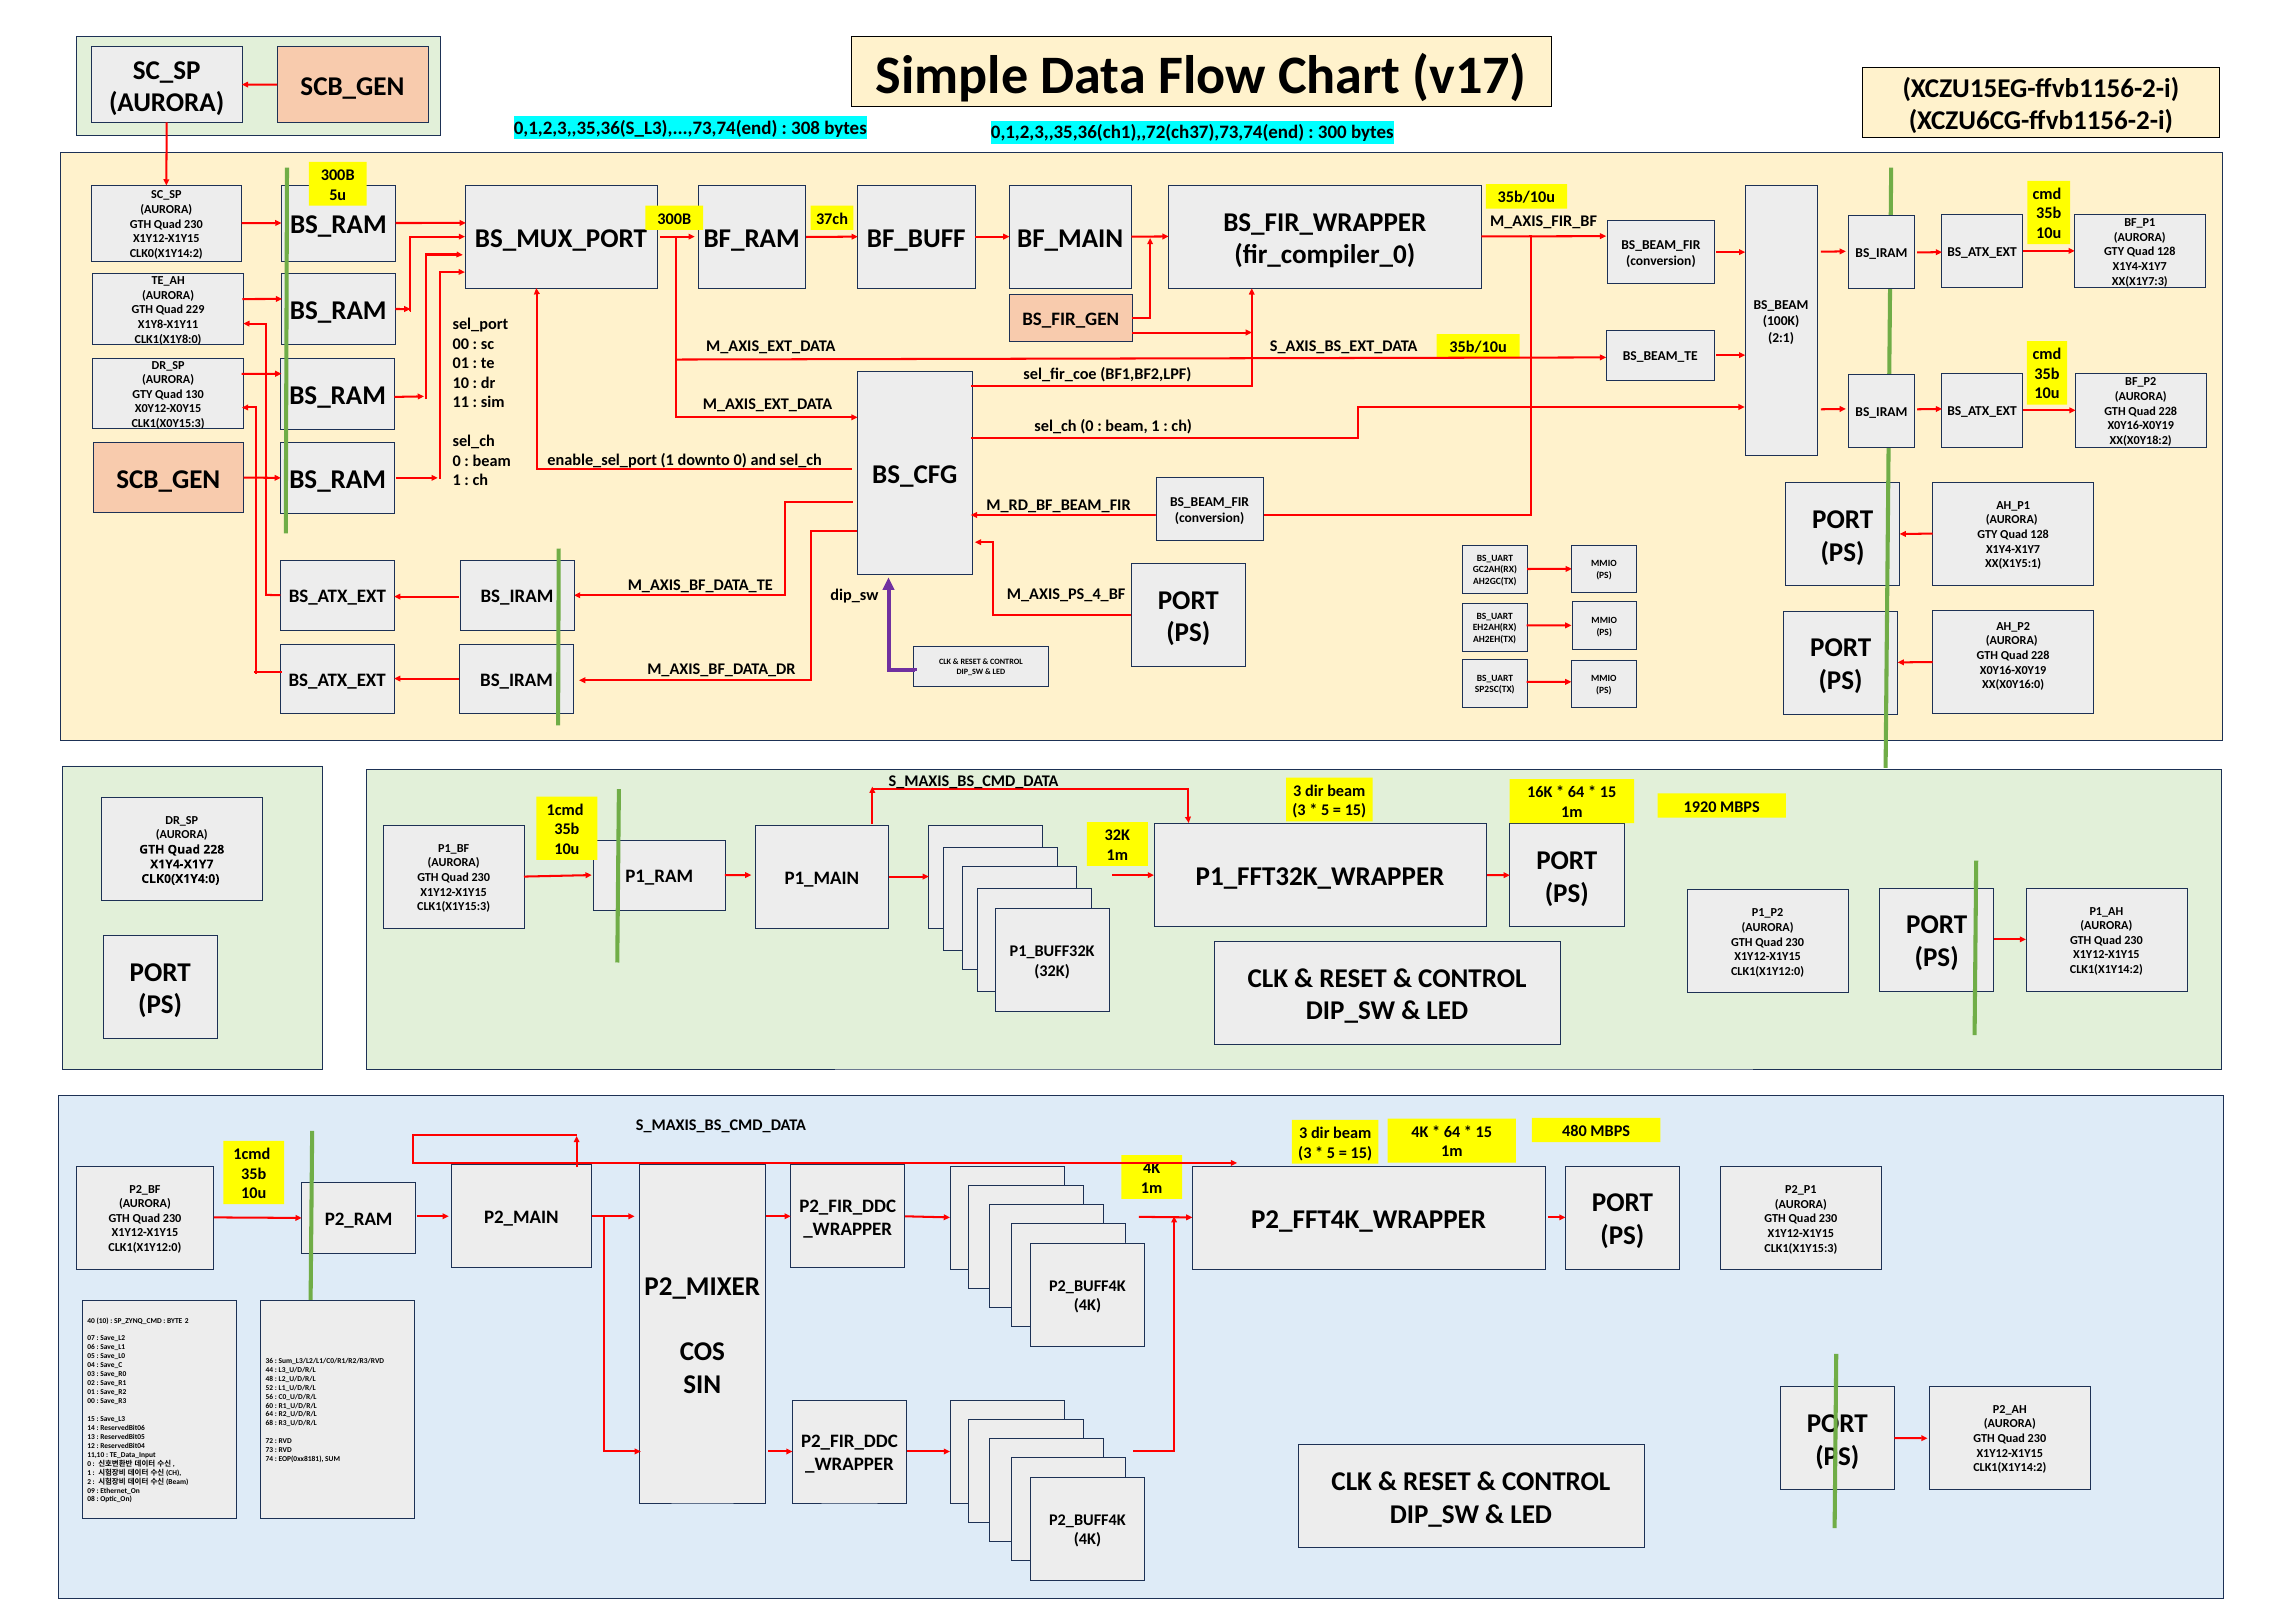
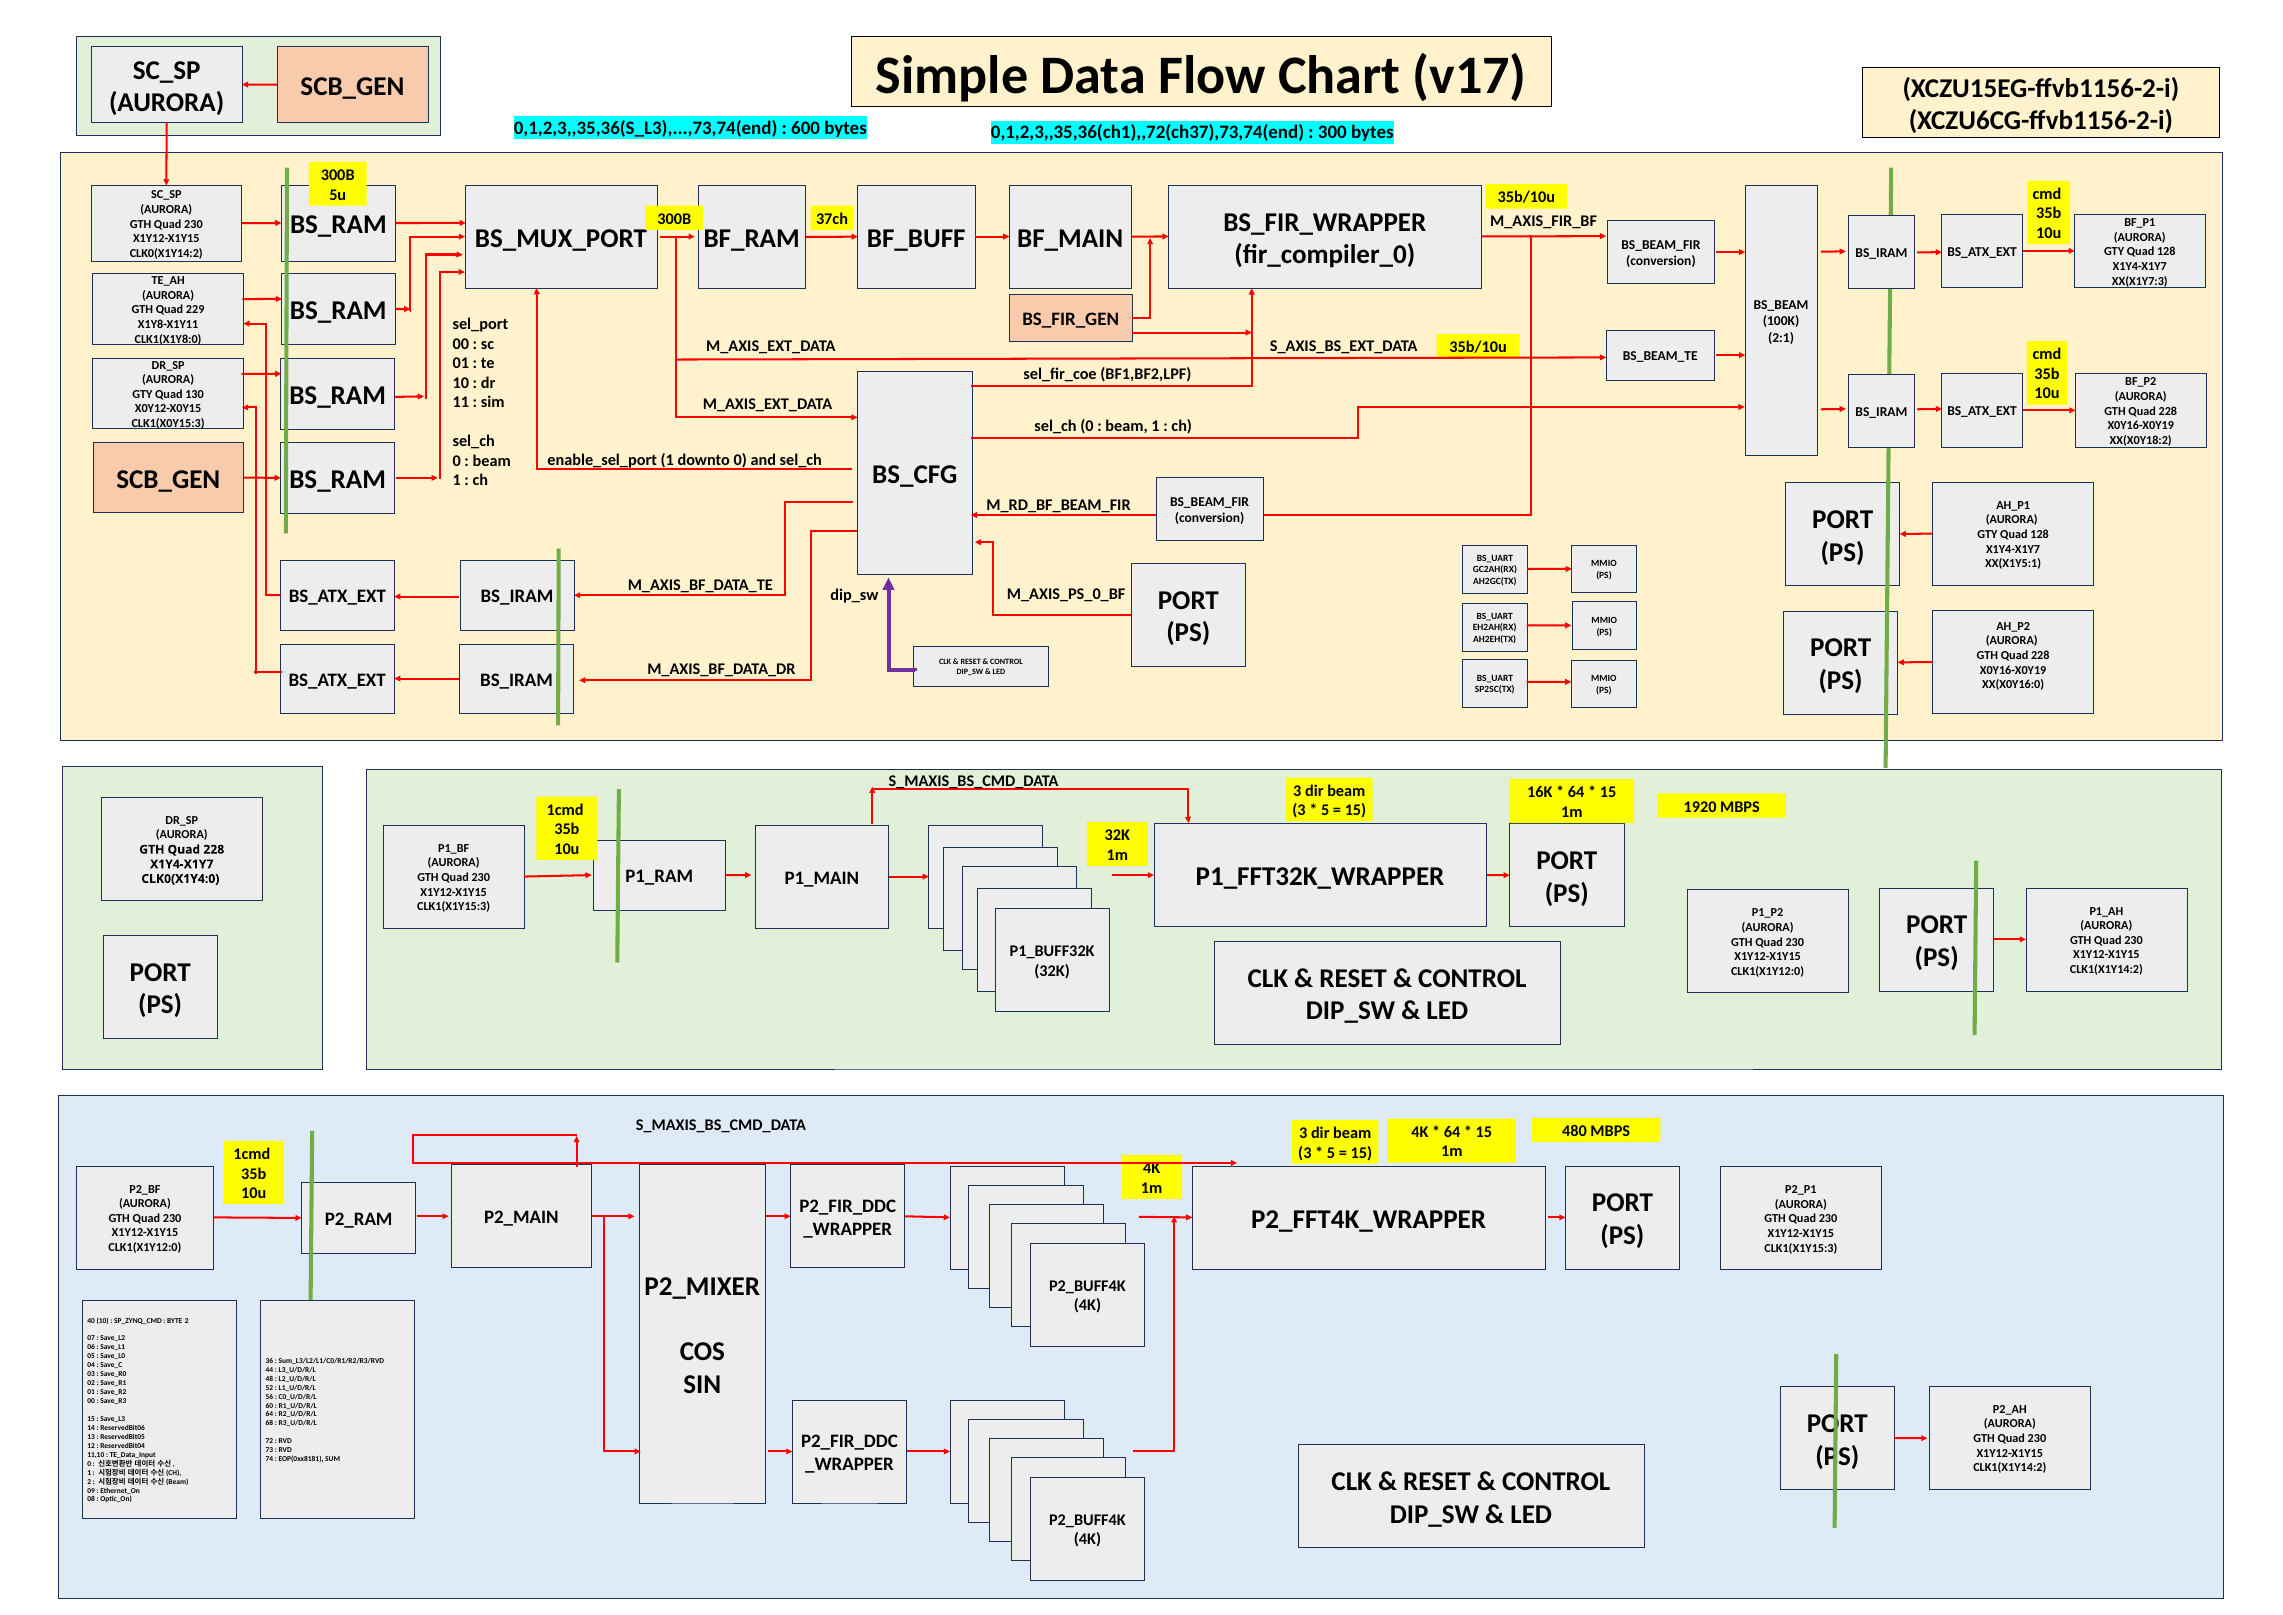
308: 308 -> 600
M_AXIS_PS_4_BF: M_AXIS_PS_4_BF -> M_AXIS_PS_0_BF
